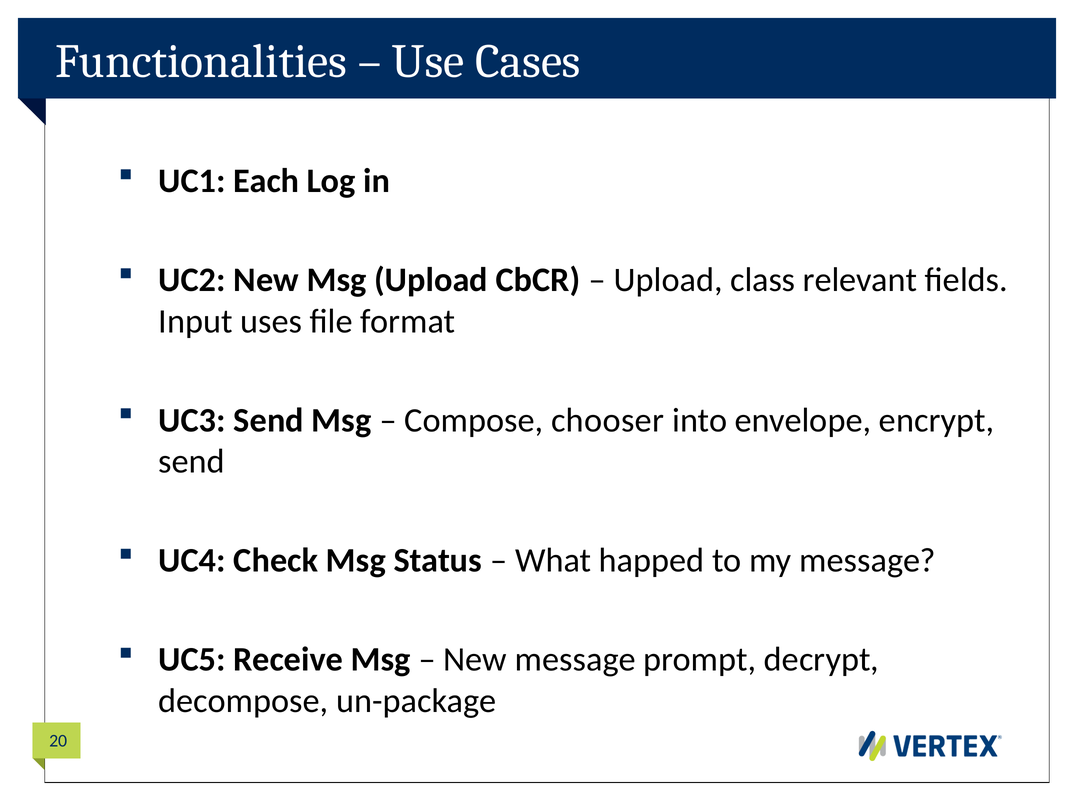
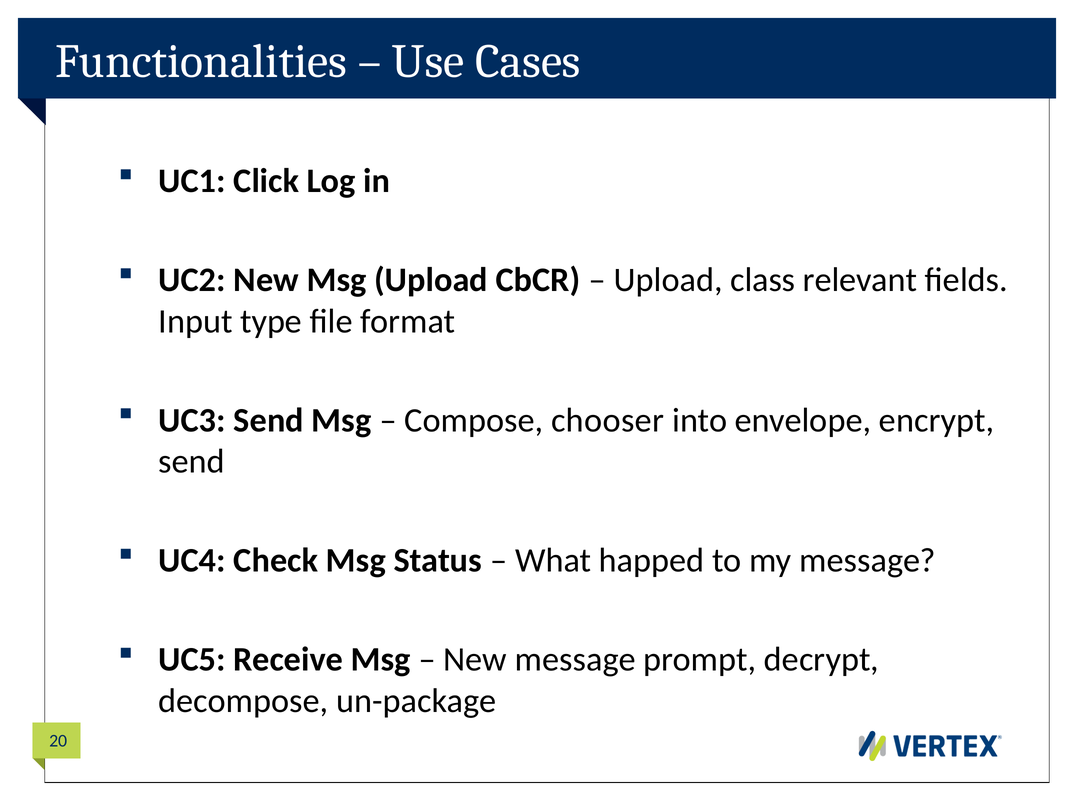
Each: Each -> Click
uses: uses -> type
